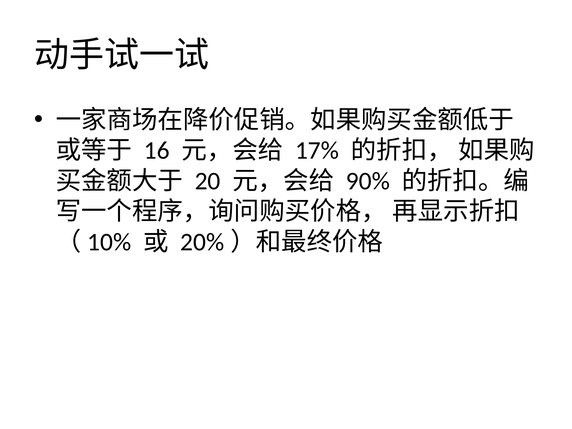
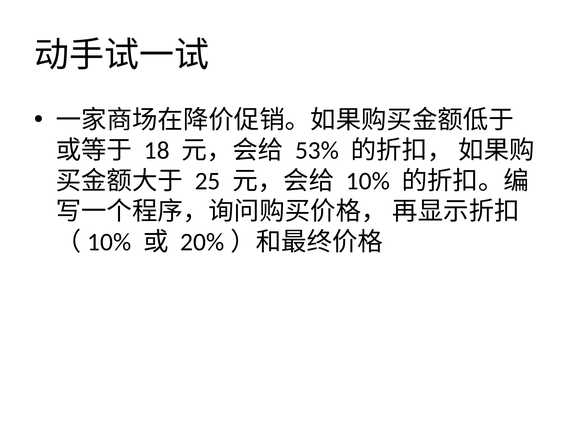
16: 16 -> 18
17%: 17% -> 53%
20: 20 -> 25
90%: 90% -> 10%
